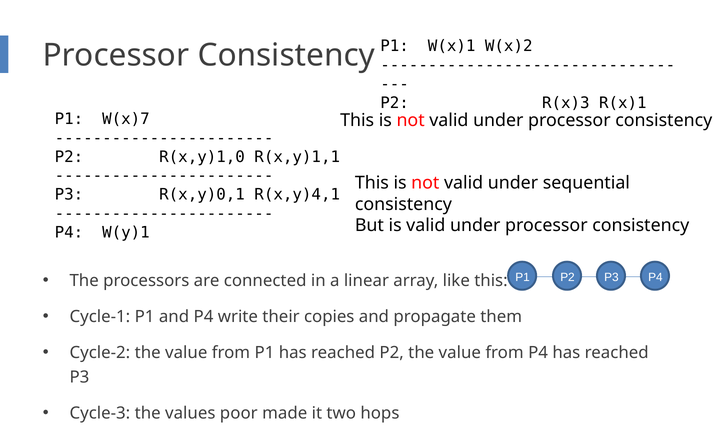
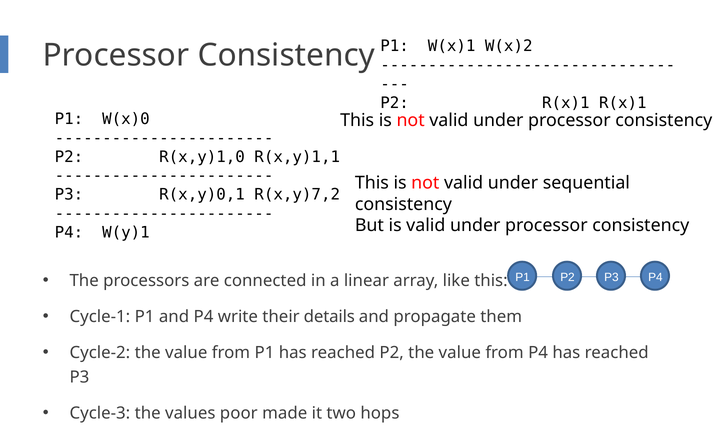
P2 R(x)3: R(x)3 -> R(x)1
W(x)7: W(x)7 -> W(x)0
R(x,y)4,1: R(x,y)4,1 -> R(x,y)7,2
copies: copies -> details
